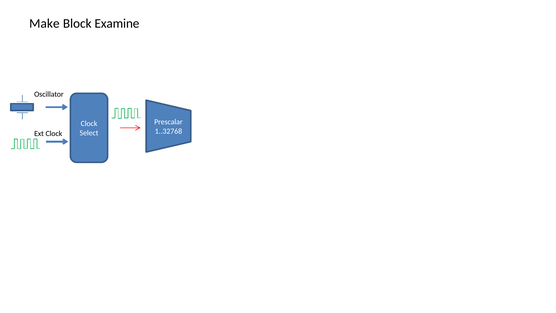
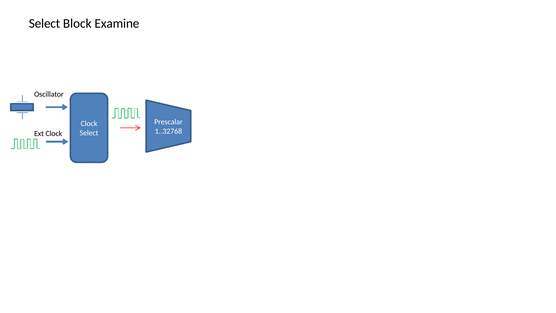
Make at (44, 23): Make -> Select
